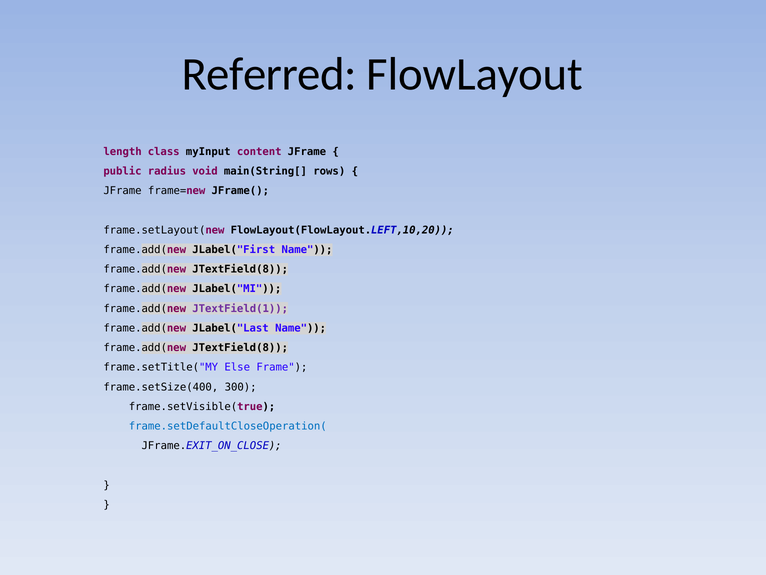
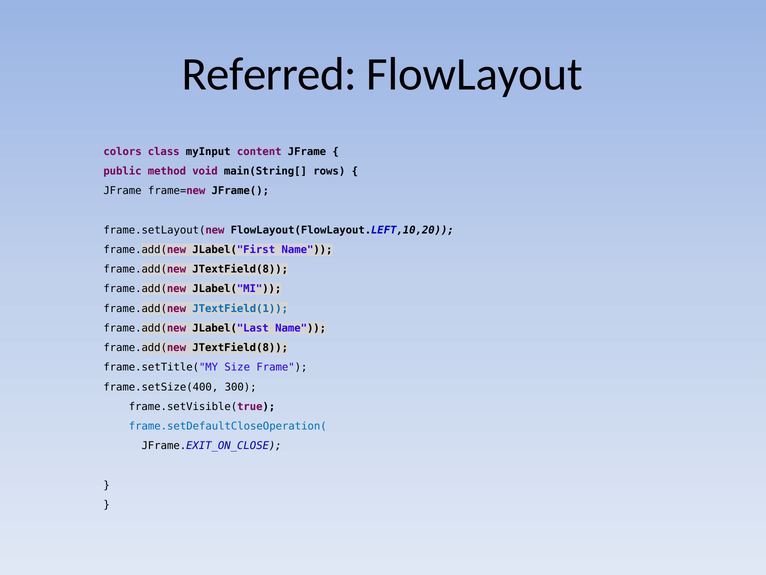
length: length -> colors
radius: radius -> method
JTextField(1 colour: purple -> blue
Else: Else -> Size
